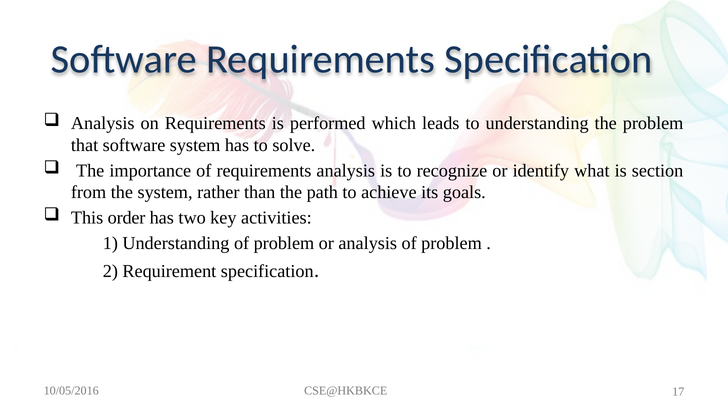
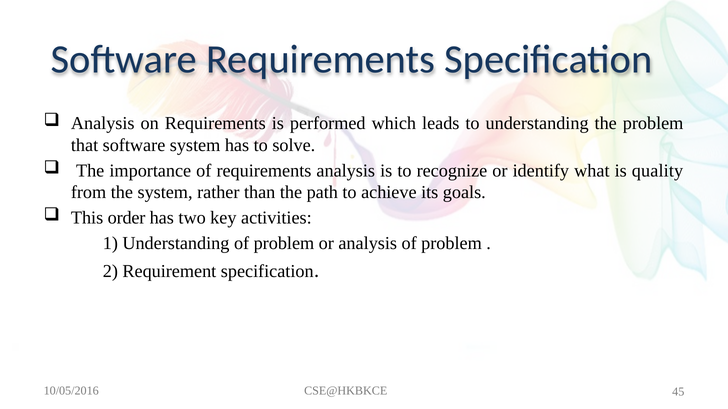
section: section -> quality
17: 17 -> 45
